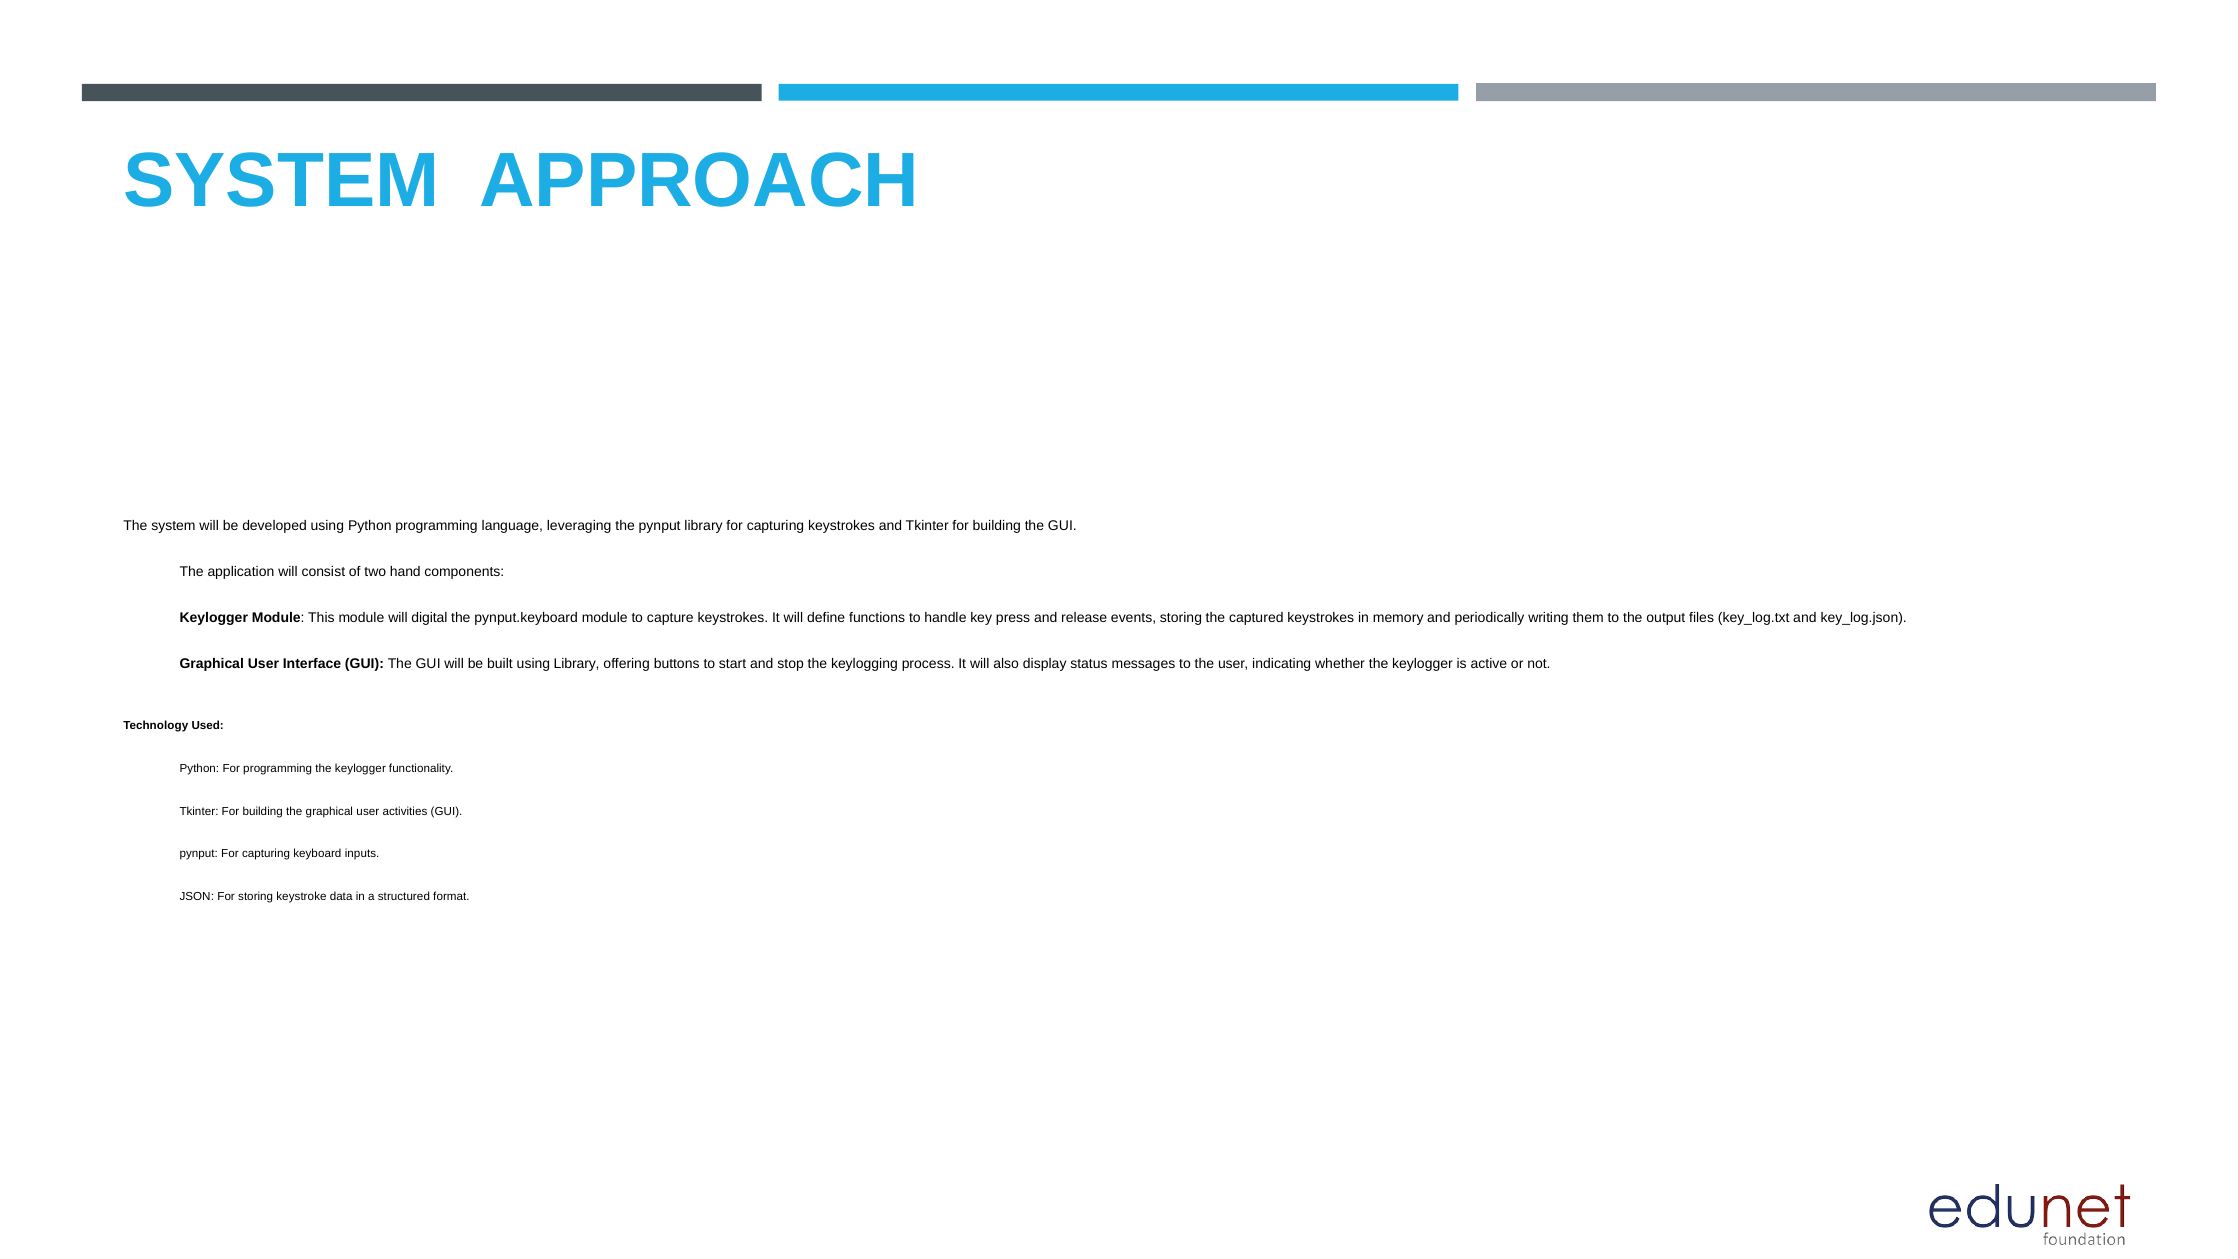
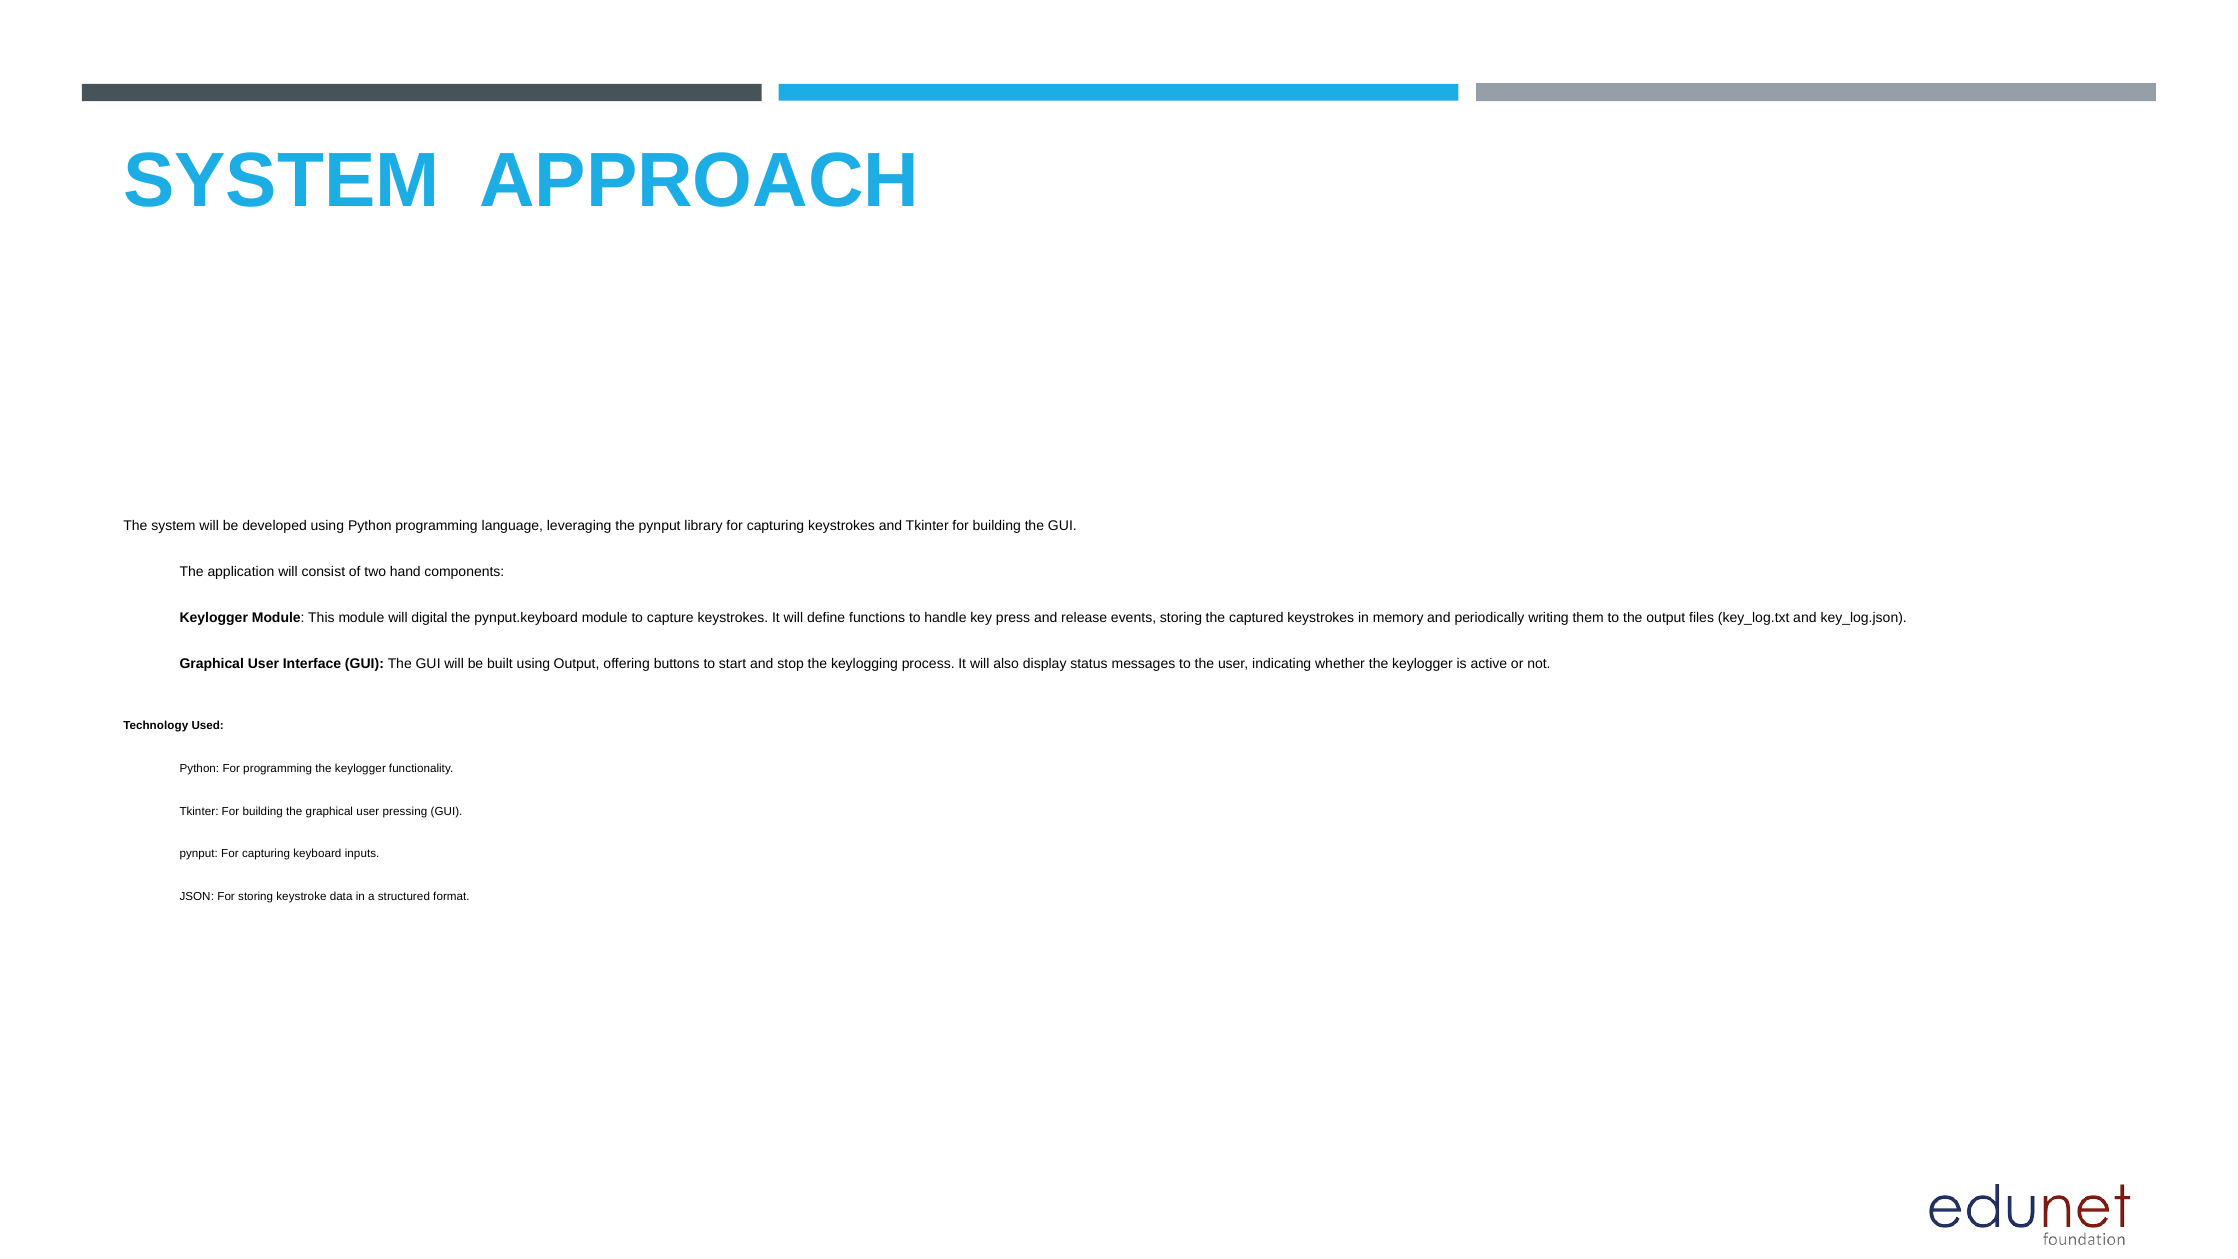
using Library: Library -> Output
activities: activities -> pressing
